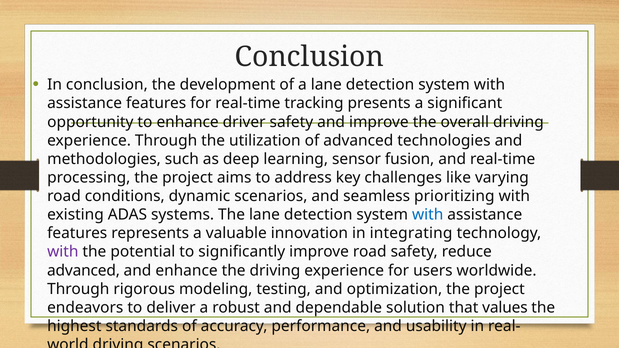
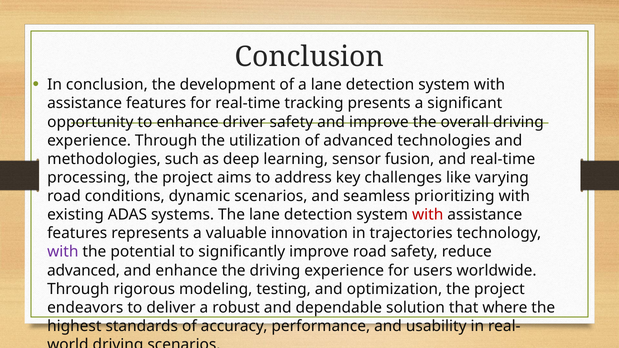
with at (428, 215) colour: blue -> red
integrating: integrating -> trajectories
values: values -> where
